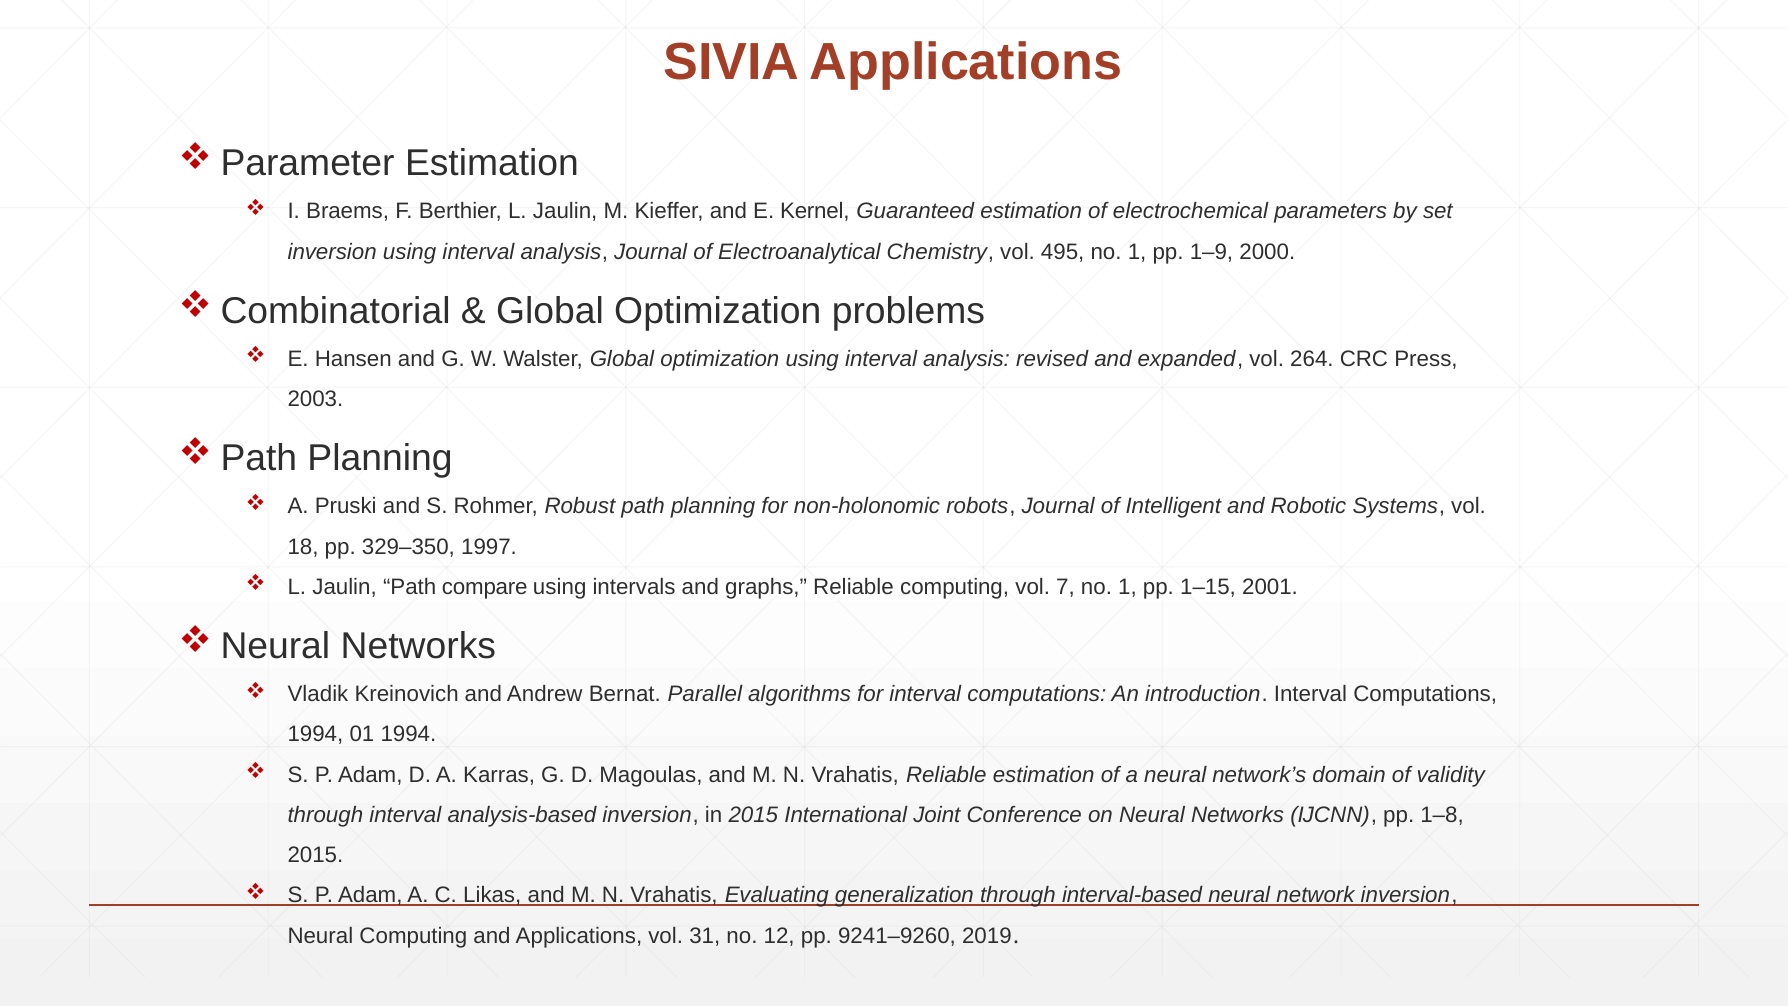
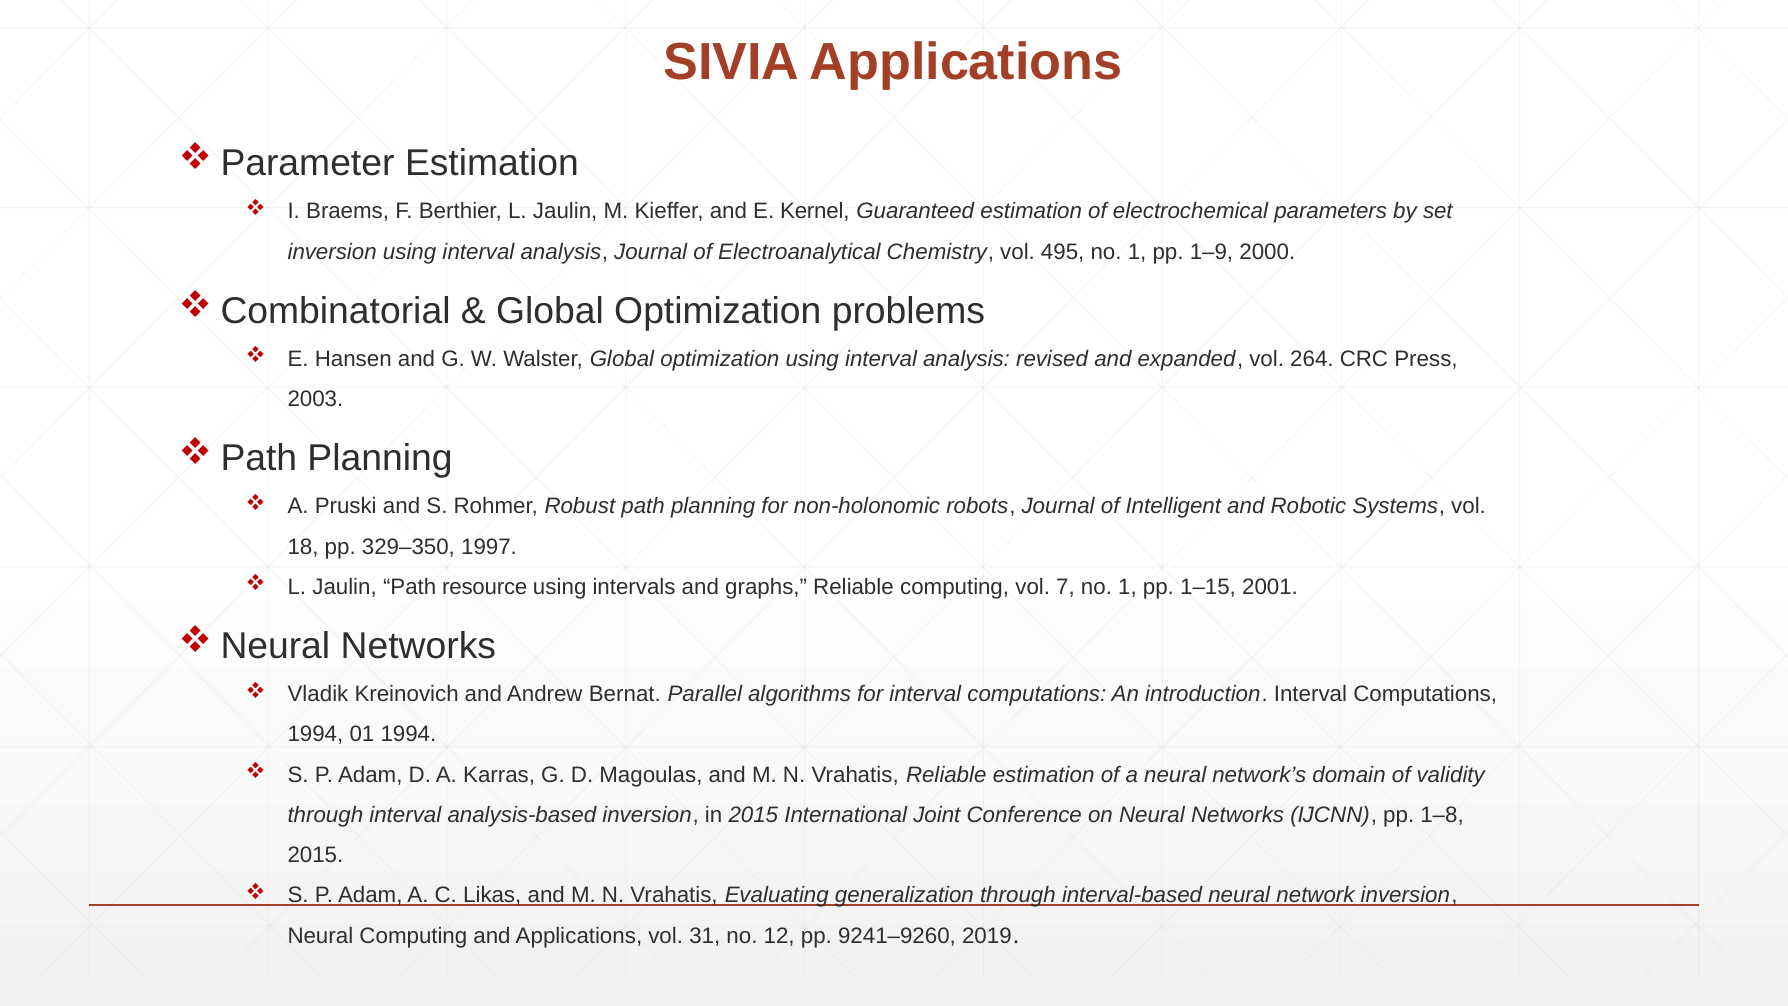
compare: compare -> resource
